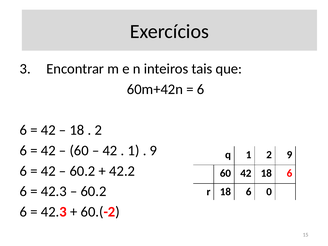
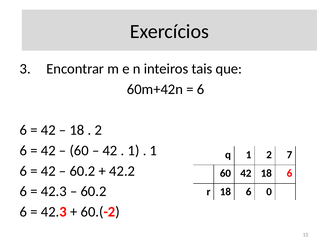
9 at (153, 151): 9 -> 1
2 9: 9 -> 7
